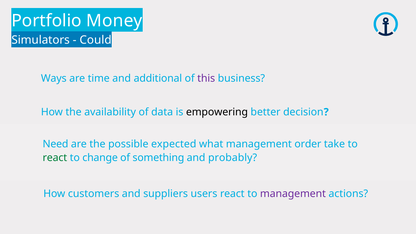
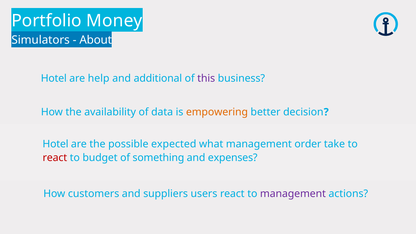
Could: Could -> About
Ways at (54, 78): Ways -> Hotel
time: time -> help
empowering colour: black -> orange
Need at (56, 144): Need -> Hotel
react at (55, 158) colour: green -> red
change: change -> budget
probably: probably -> expenses
